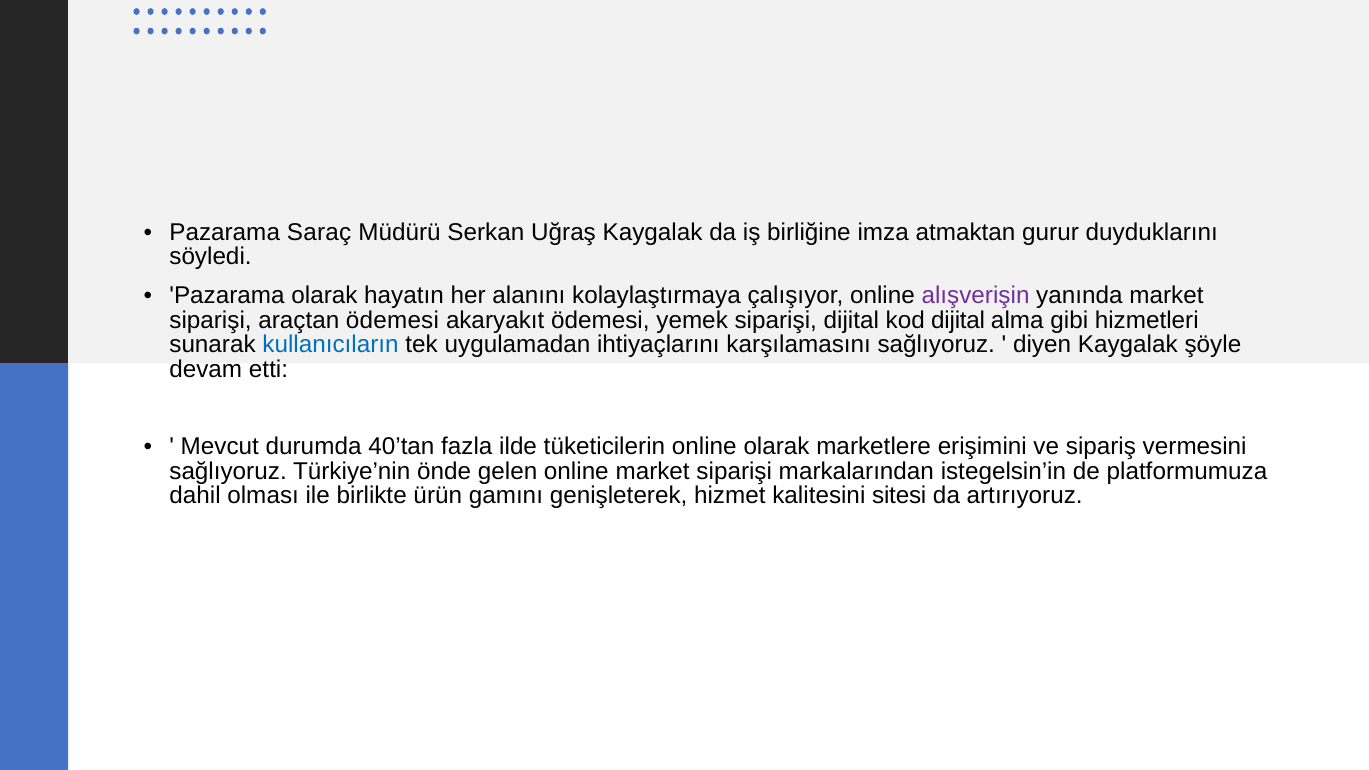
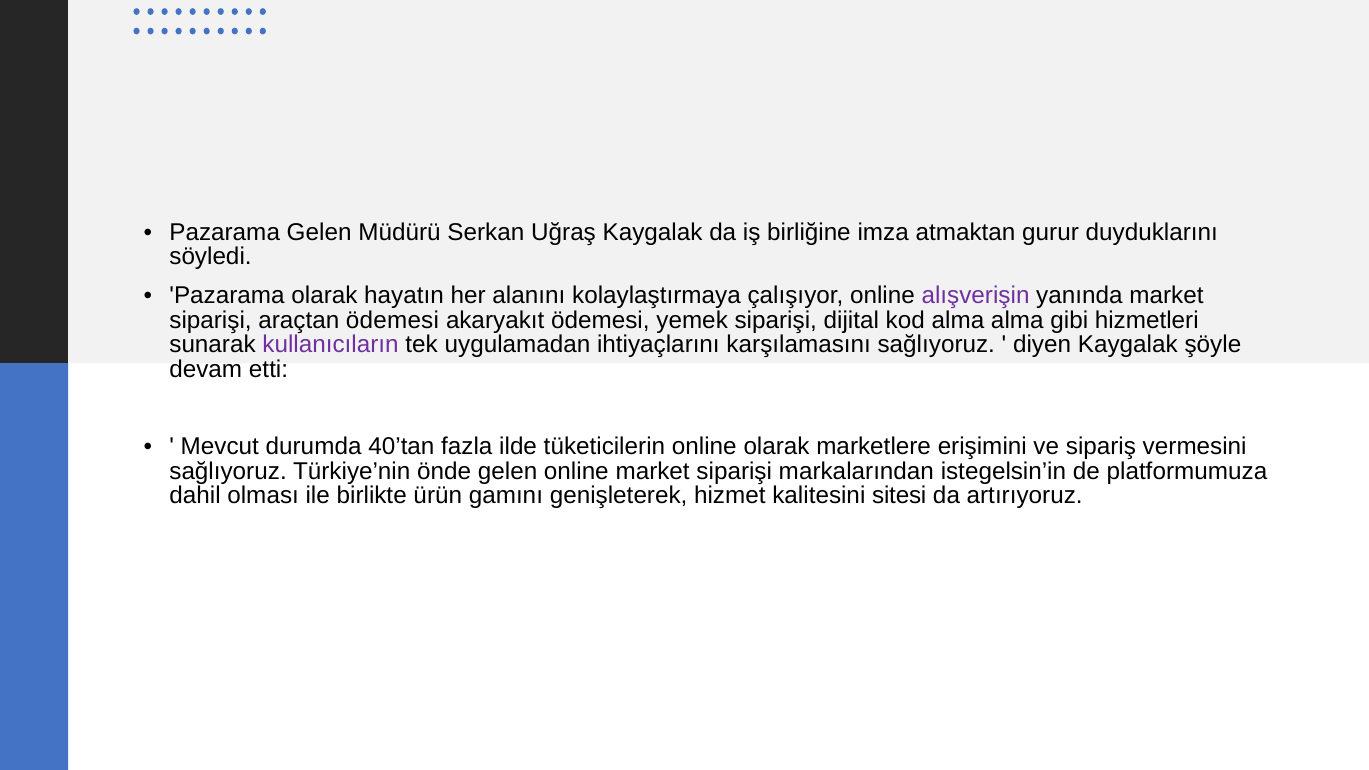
Pazarama Saraç: Saraç -> Gelen
kod dijital: dijital -> alma
kullanıcıların colour: blue -> purple
